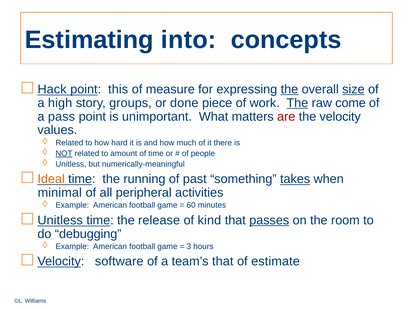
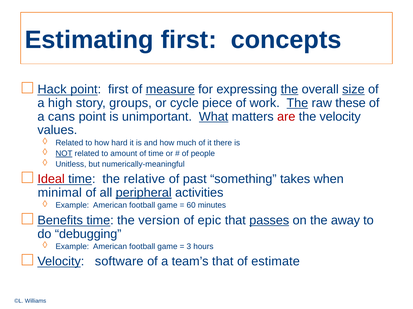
Estimating into: into -> first
point this: this -> first
measure underline: none -> present
done: done -> cycle
come: come -> these
pass: pass -> cans
What underline: none -> present
Ideal colour: orange -> red
running: running -> relative
takes underline: present -> none
peripheral underline: none -> present
Unitless at (60, 221): Unitless -> Benefits
release: release -> version
kind: kind -> epic
room: room -> away
